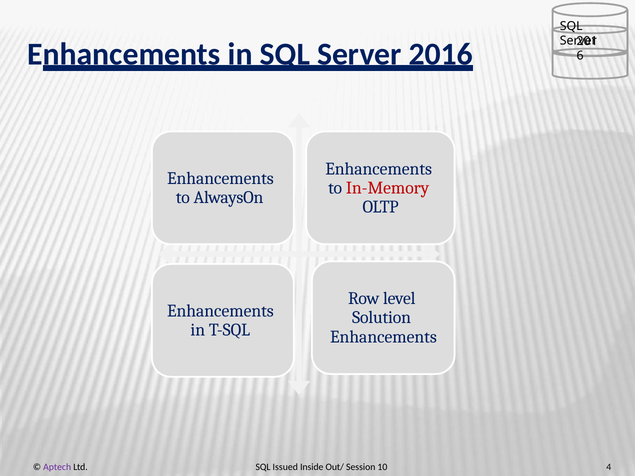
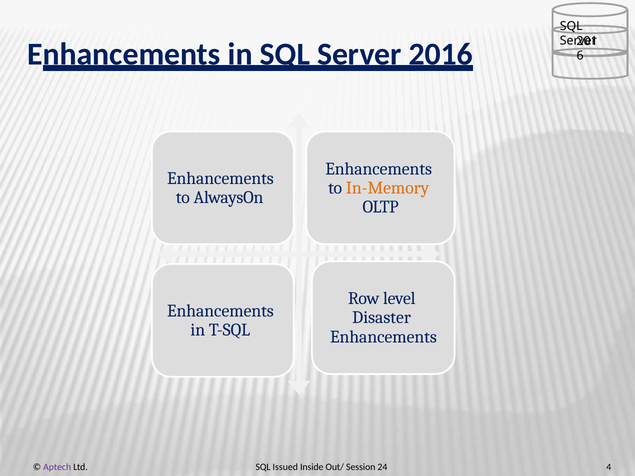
In-Memory colour: red -> orange
Solution: Solution -> Disaster
10: 10 -> 24
